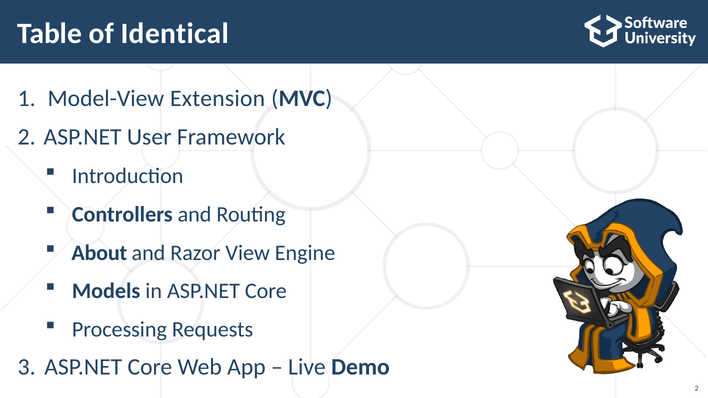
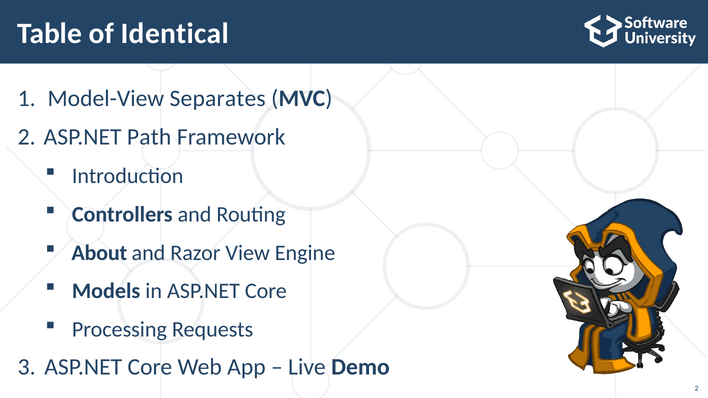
Extension: Extension -> Separates
User: User -> Path
